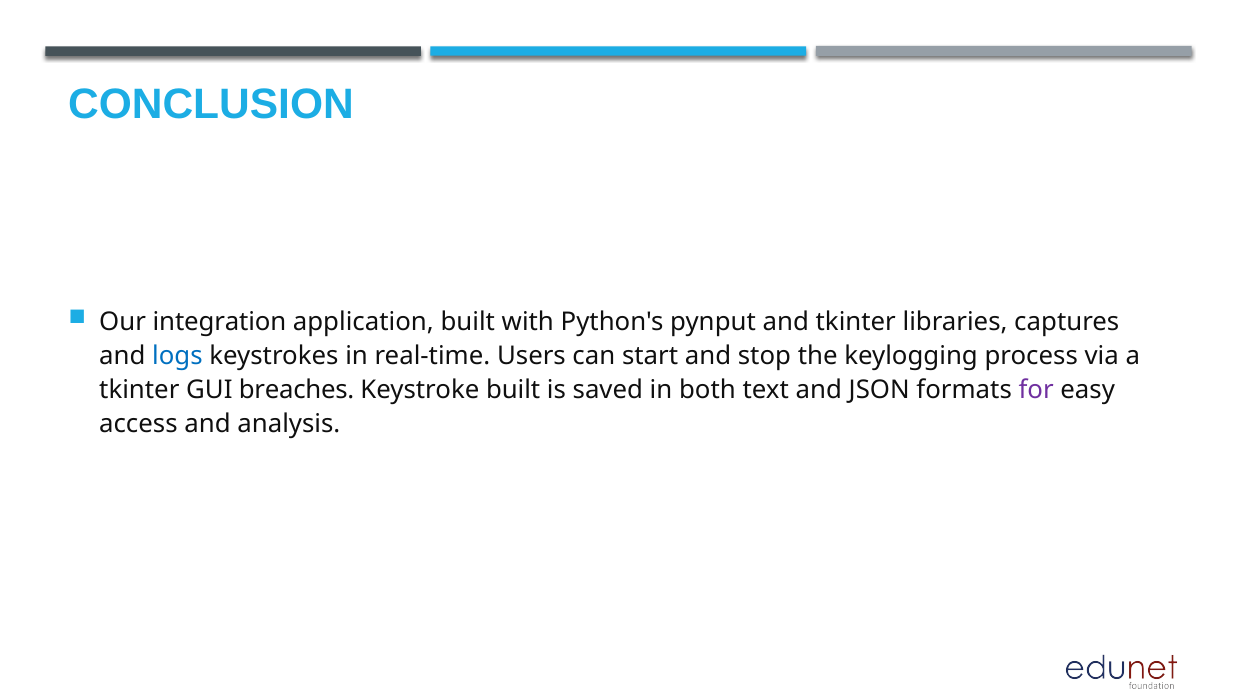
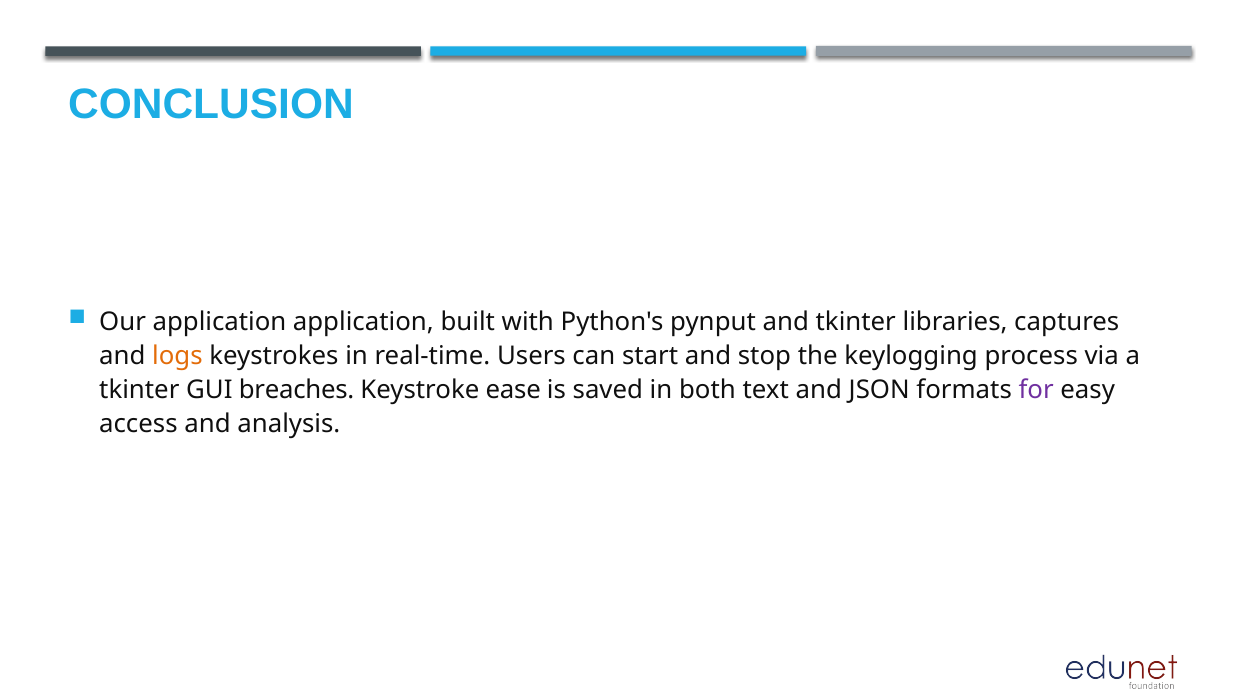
Our integration: integration -> application
logs colour: blue -> orange
Keystroke built: built -> ease
